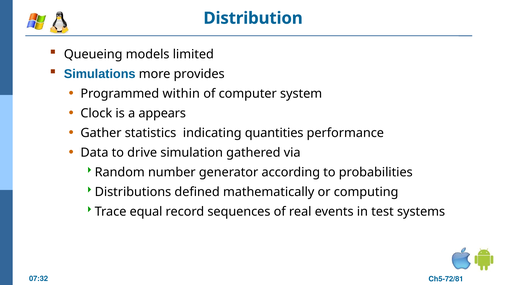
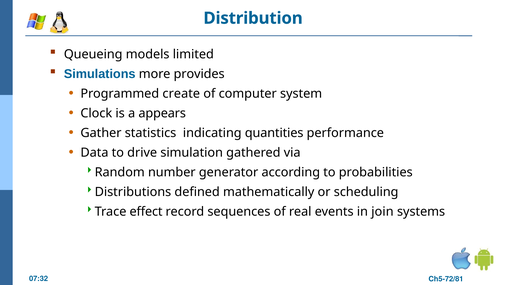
within: within -> create
computing: computing -> scheduling
equal: equal -> effect
test: test -> join
